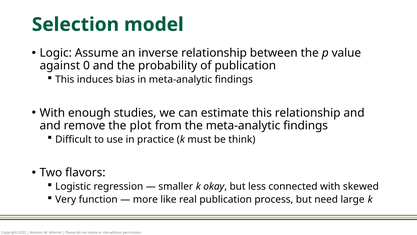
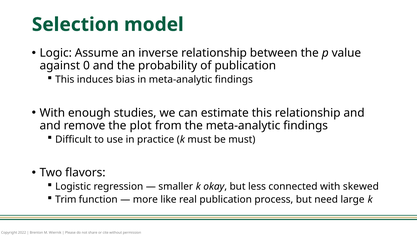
be think: think -> must
Very: Very -> Trim
